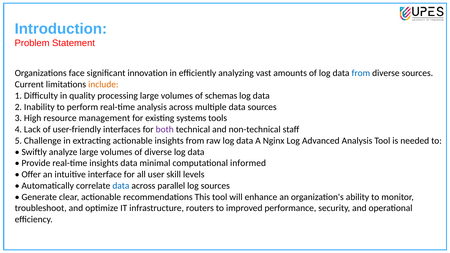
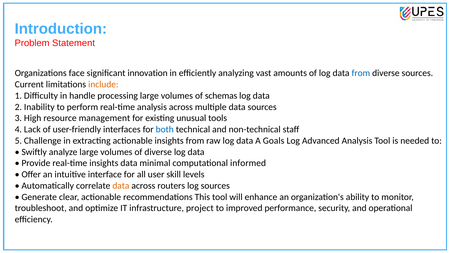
quality: quality -> handle
systems: systems -> unusual
both colour: purple -> blue
Nginx: Nginx -> Goals
data at (121, 186) colour: blue -> orange
parallel: parallel -> routers
routers: routers -> project
